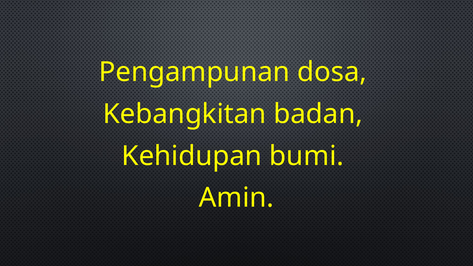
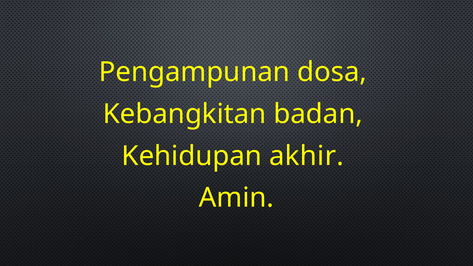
bumi: bumi -> akhir
